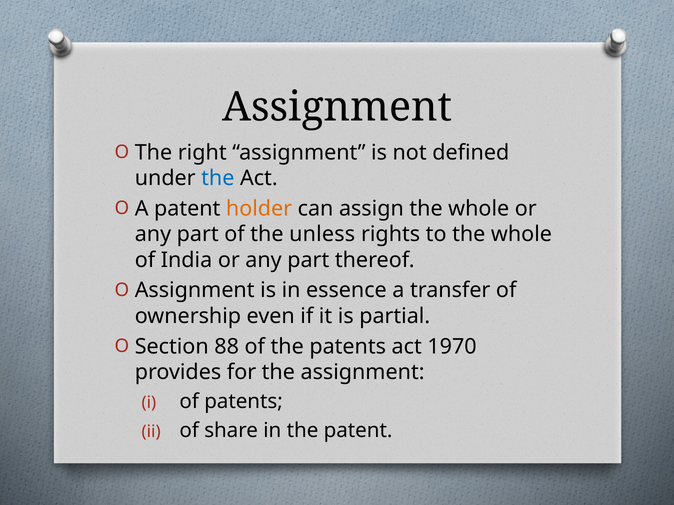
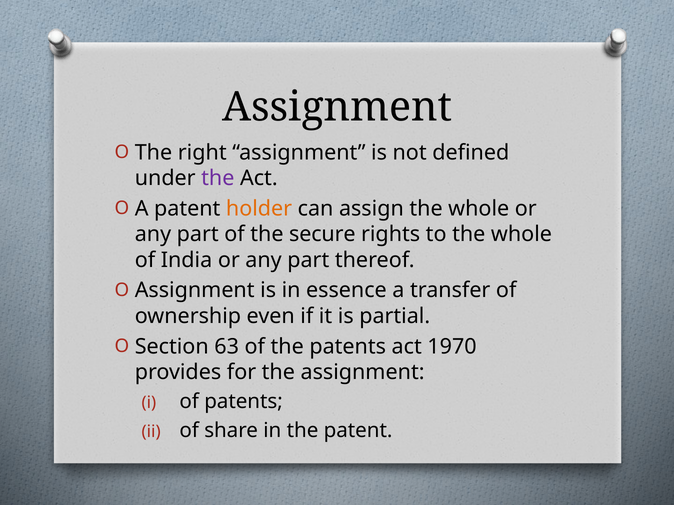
the at (218, 178) colour: blue -> purple
unless: unless -> secure
88: 88 -> 63
